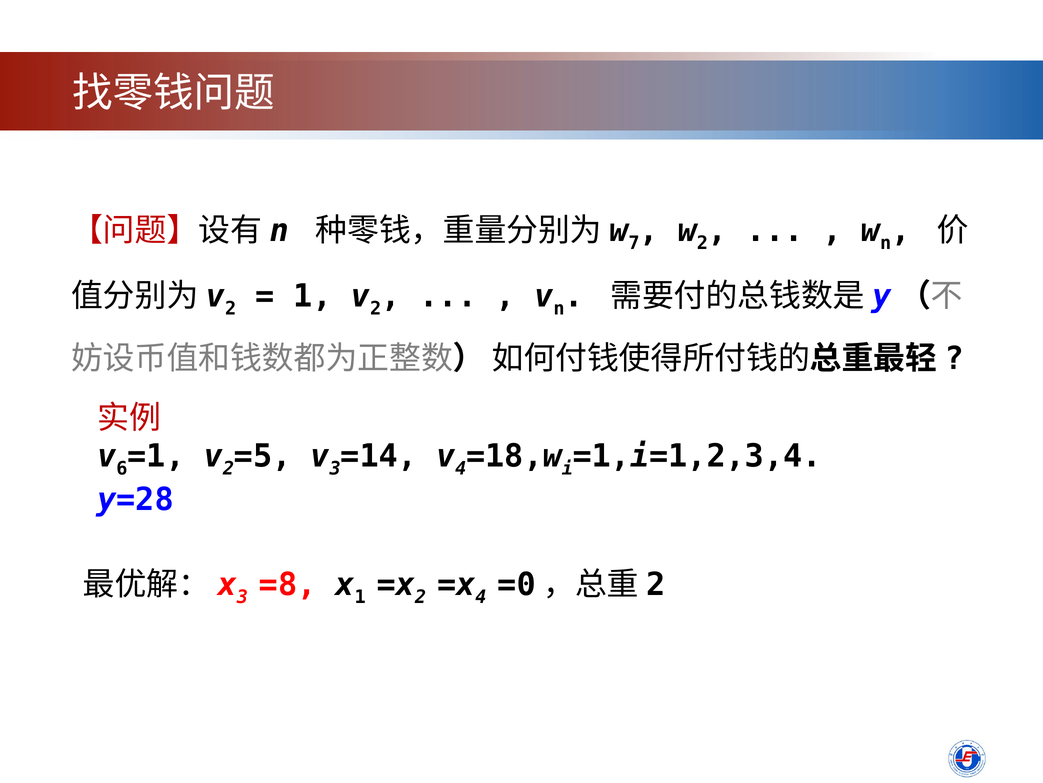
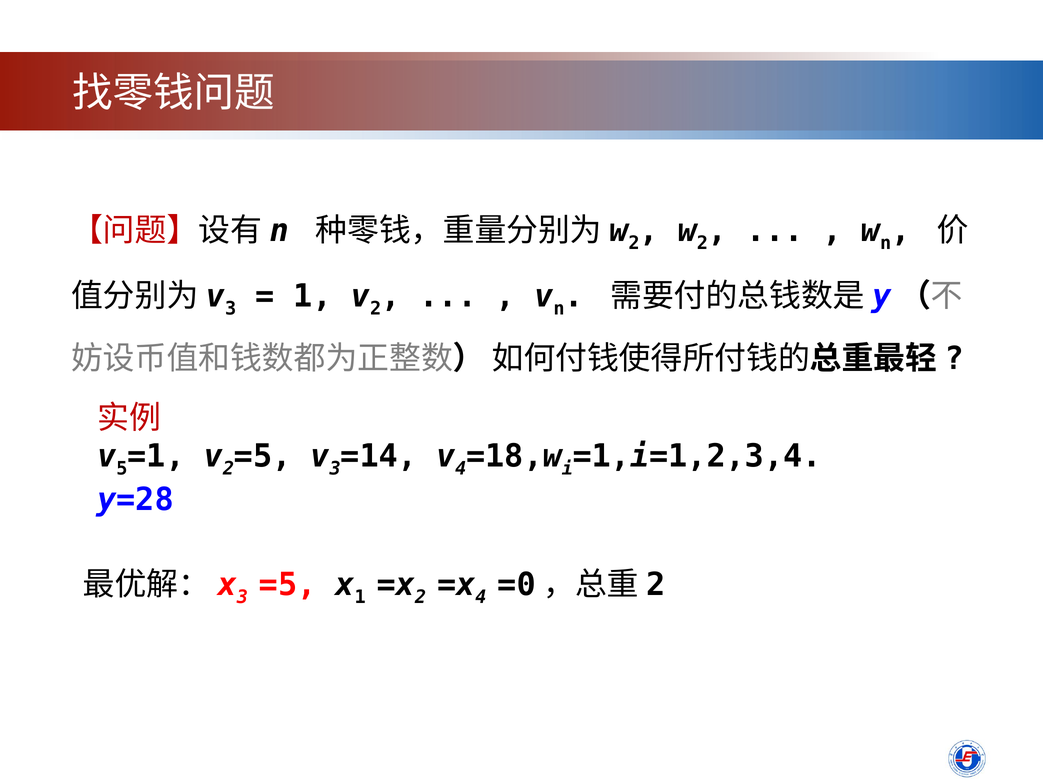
7 at (634, 243): 7 -> 2
2 at (231, 308): 2 -> 3
6: 6 -> 5
=8 at (288, 584): =8 -> =5
